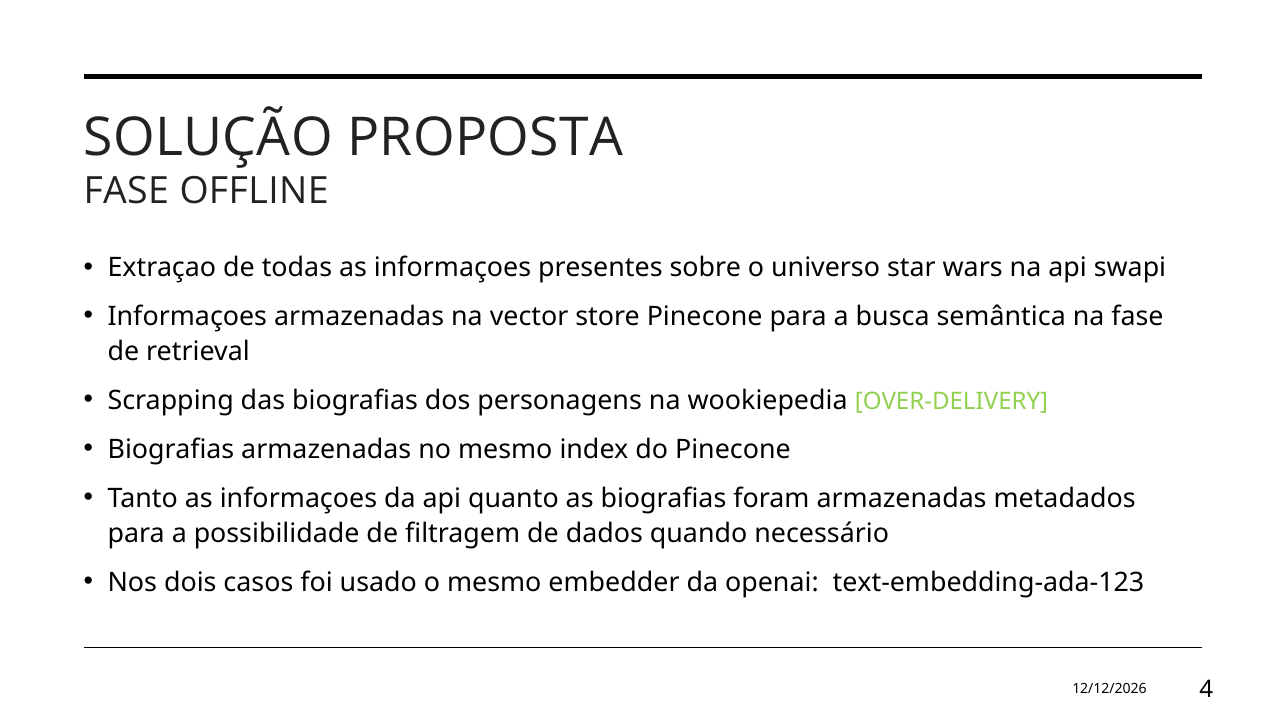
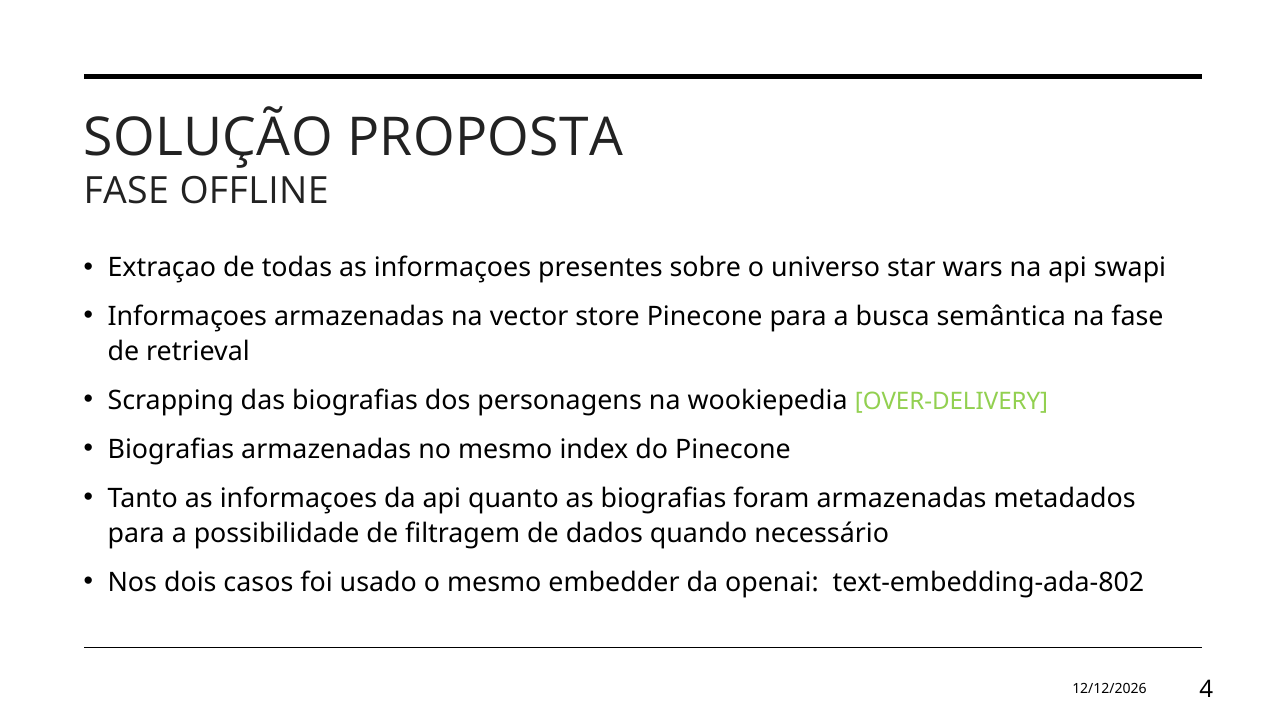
text-embedding-ada-123: text-embedding-ada-123 -> text-embedding-ada-802
